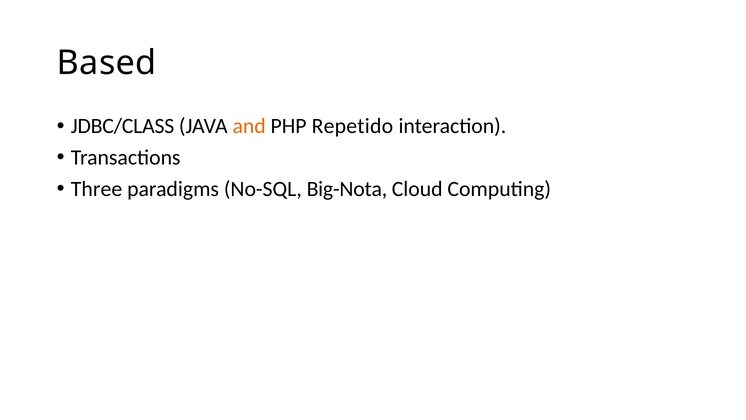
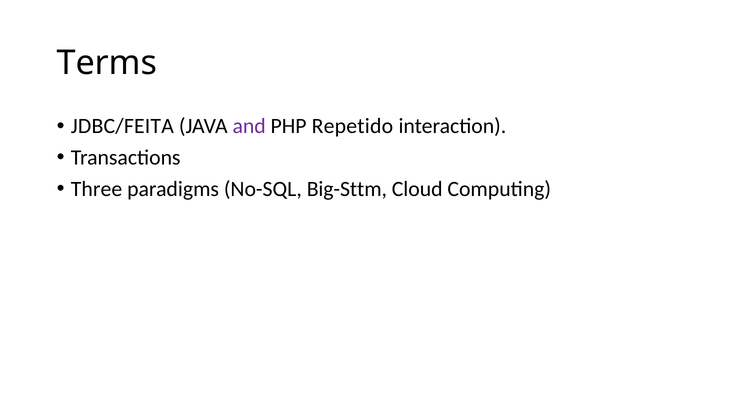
Based: Based -> Terms
JDBC/CLASS: JDBC/CLASS -> JDBC/FEITA
and colour: orange -> purple
Big-Nota: Big-Nota -> Big-Sttm
